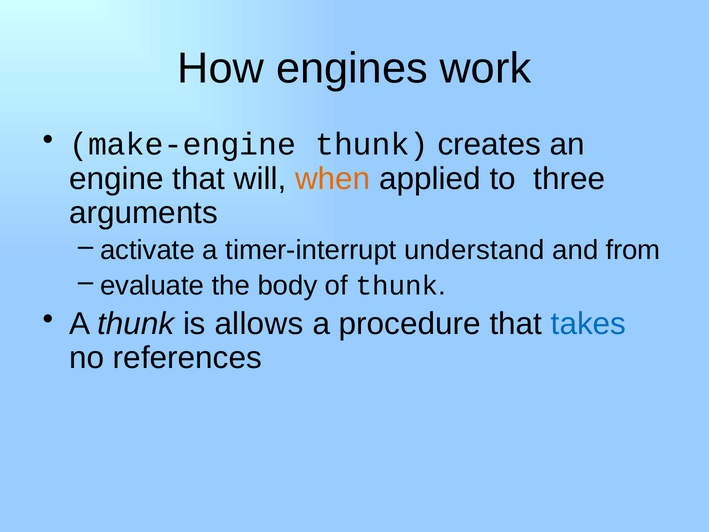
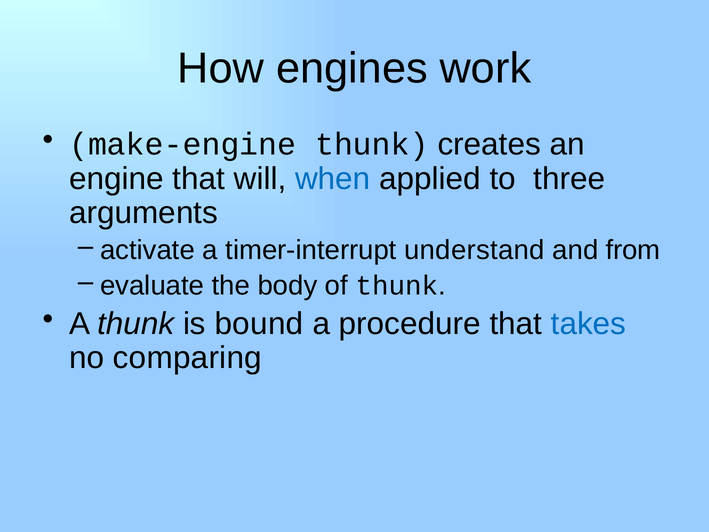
when colour: orange -> blue
allows: allows -> bound
references: references -> comparing
